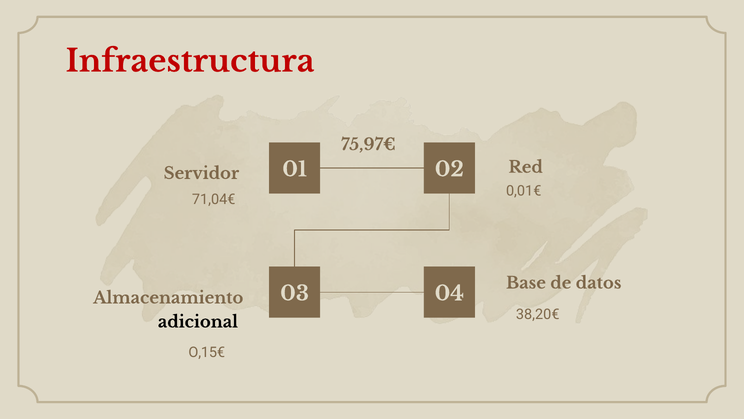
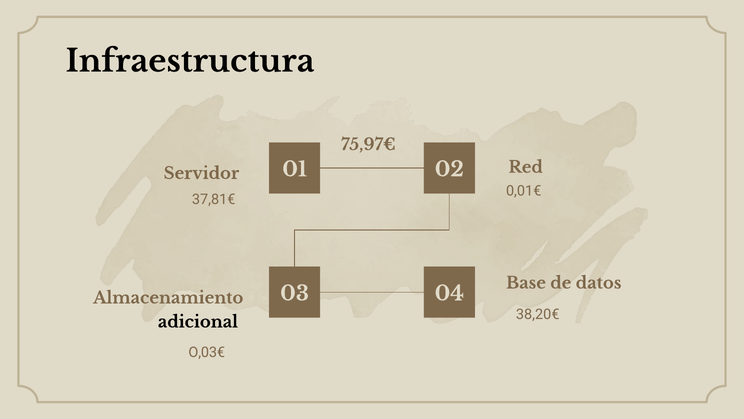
Infraestructura colour: red -> black
71,04€: 71,04€ -> 37,81€
O,15€: O,15€ -> O,03€
